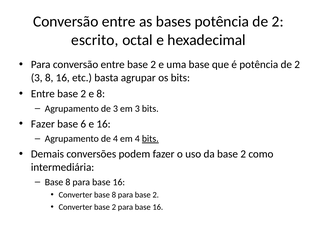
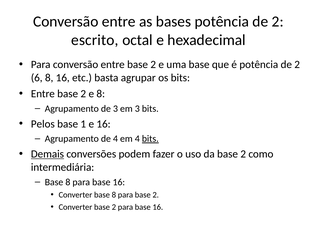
3 at (37, 78): 3 -> 6
Fazer at (43, 124): Fazer -> Pelos
6: 6 -> 1
Demais underline: none -> present
